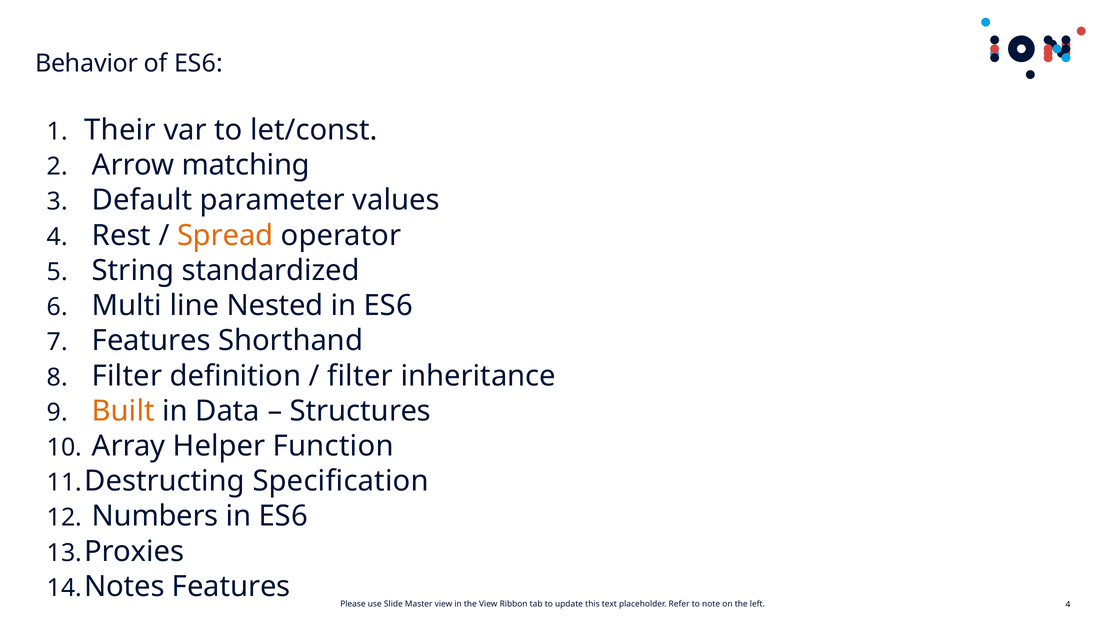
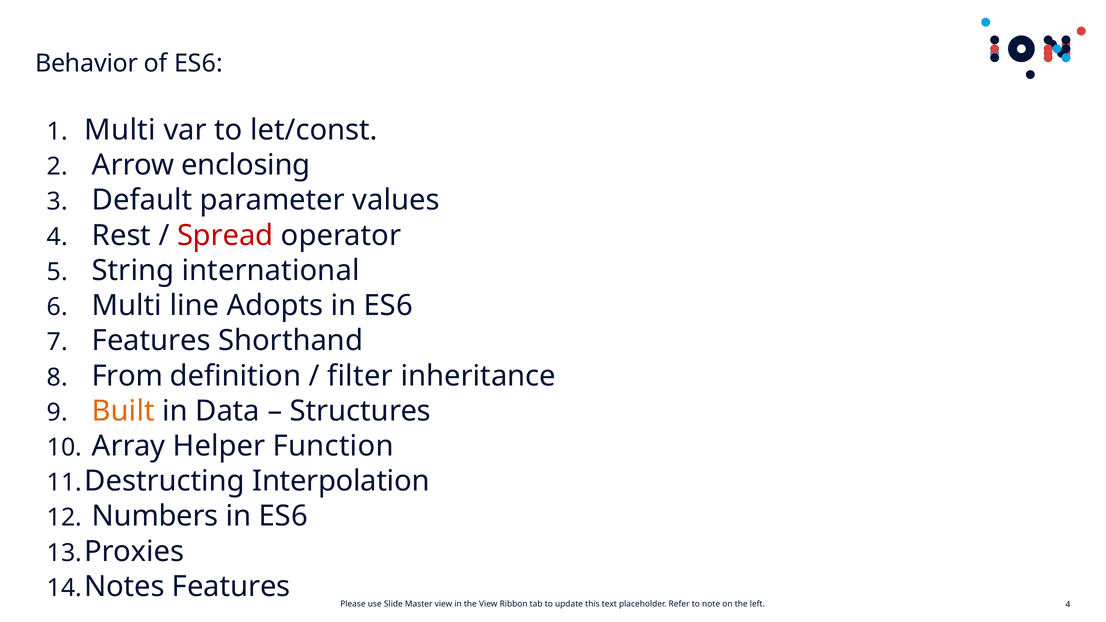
Their at (120, 130): Their -> Multi
matching: matching -> enclosing
Spread colour: orange -> red
standardized: standardized -> international
Nested: Nested -> Adopts
Filter at (127, 376): Filter -> From
Specification: Specification -> Interpolation
